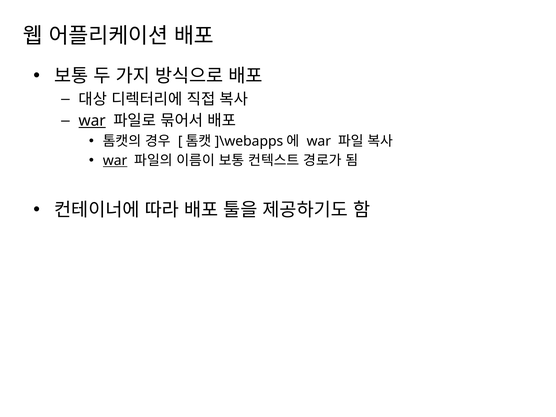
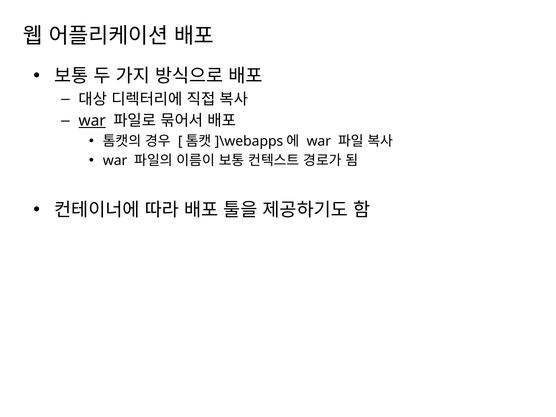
war at (115, 161) underline: present -> none
